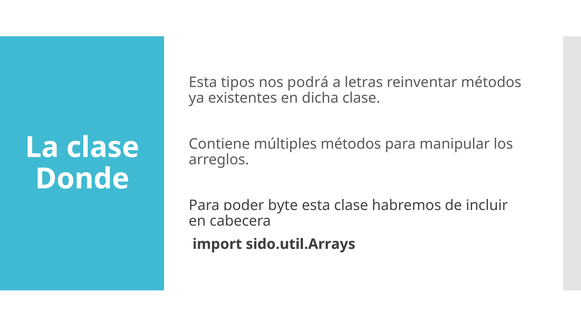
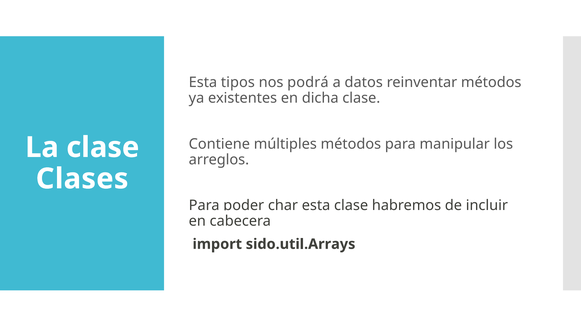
letras: letras -> datos
Donde: Donde -> Clases
byte: byte -> char
